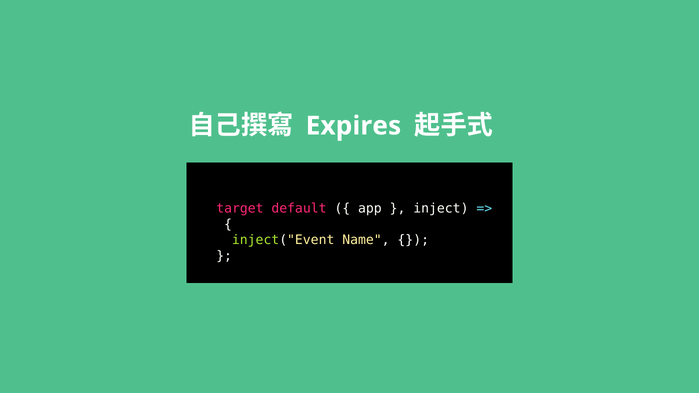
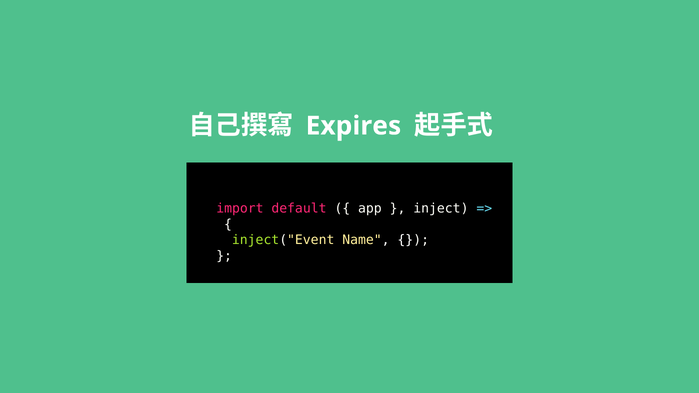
target: target -> import
